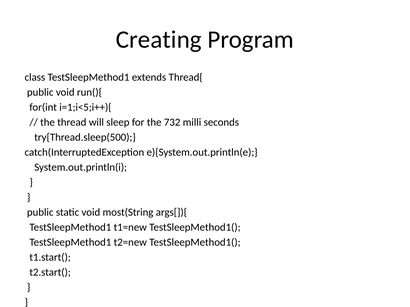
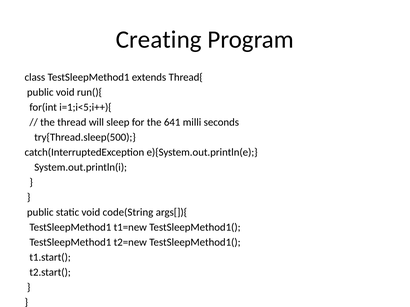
732: 732 -> 641
most(String: most(String -> code(String
